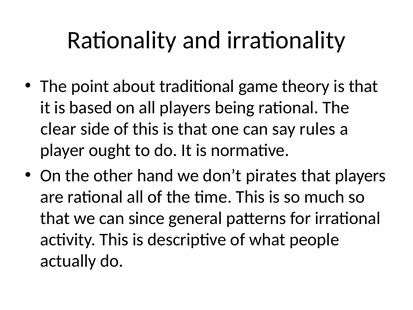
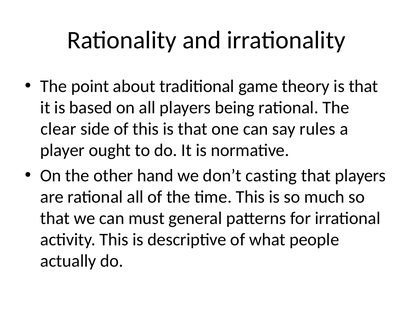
pirates: pirates -> casting
since: since -> must
